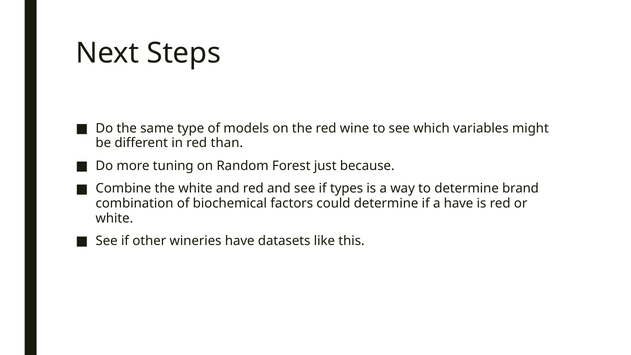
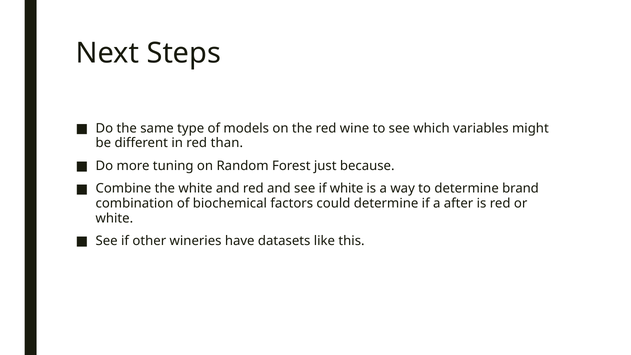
if types: types -> white
a have: have -> after
